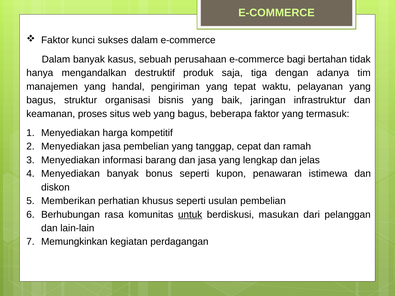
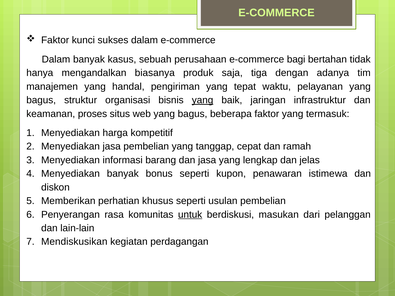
destruktif: destruktif -> biasanya
yang at (203, 100) underline: none -> present
Berhubungan: Berhubungan -> Penyerangan
Memungkinkan: Memungkinkan -> Mendiskusikan
